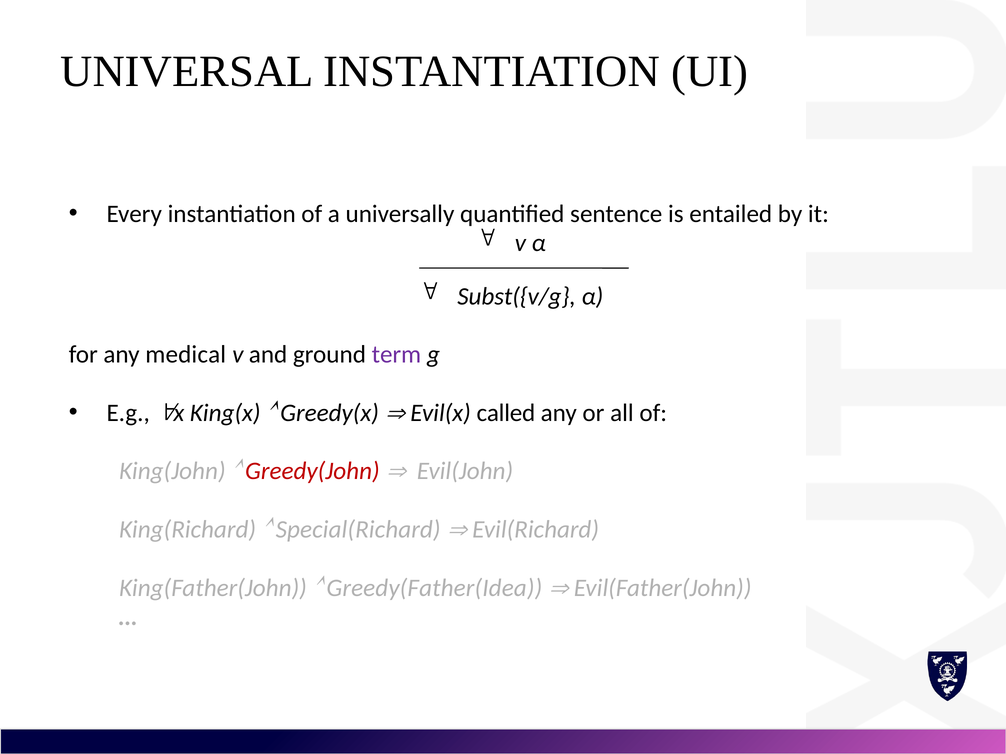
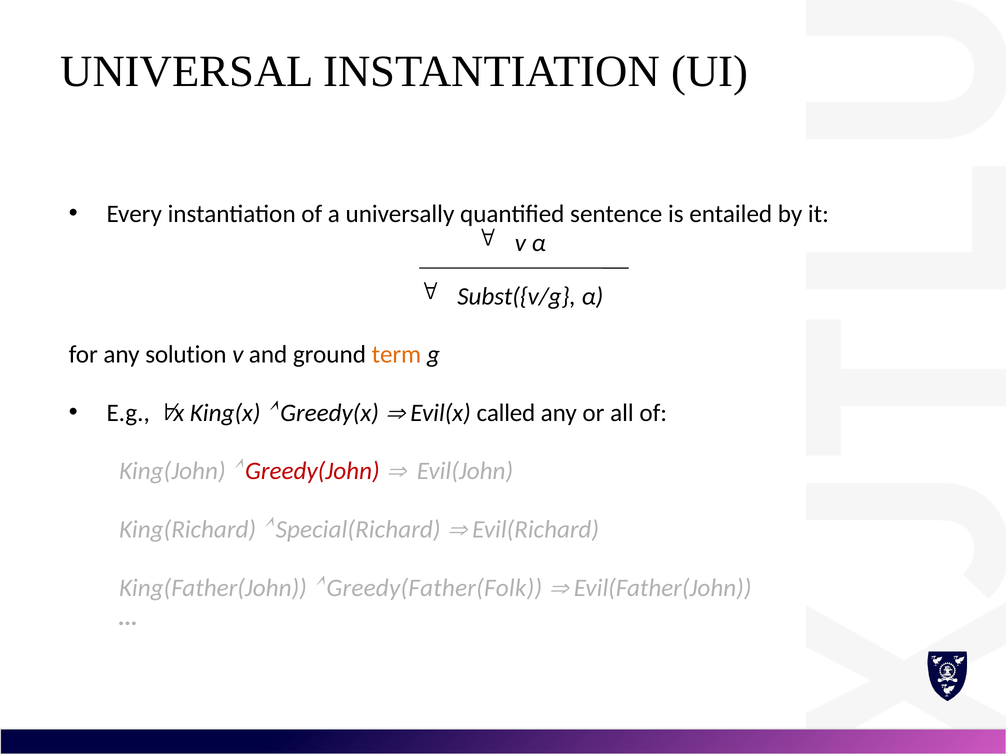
medical: medical -> solution
term colour: purple -> orange
Greedy(Father(Idea: Greedy(Father(Idea -> Greedy(Father(Folk
